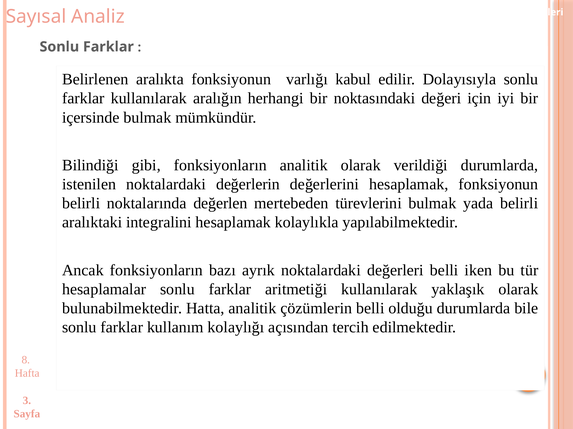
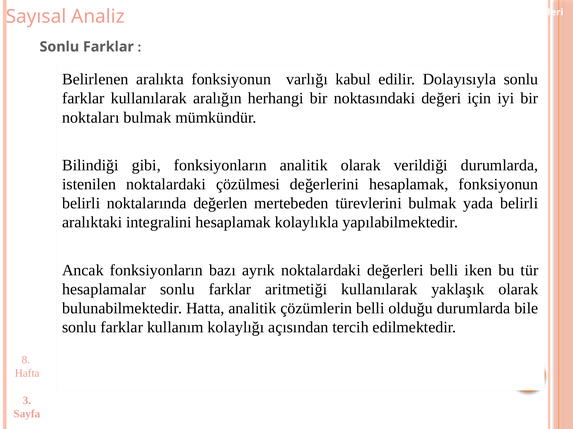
içersinde: içersinde -> noktaları
değerlerin: değerlerin -> çözülmesi
